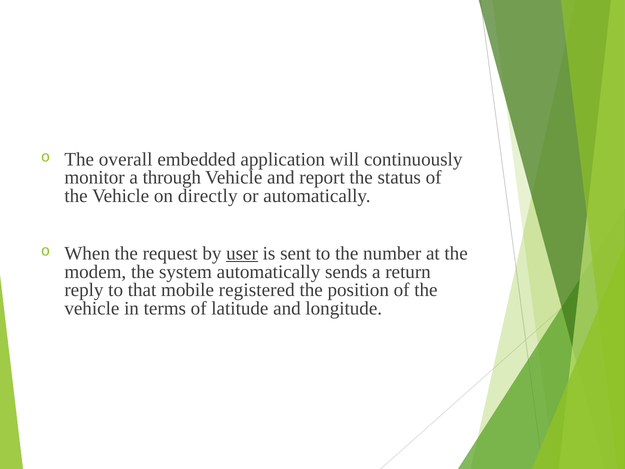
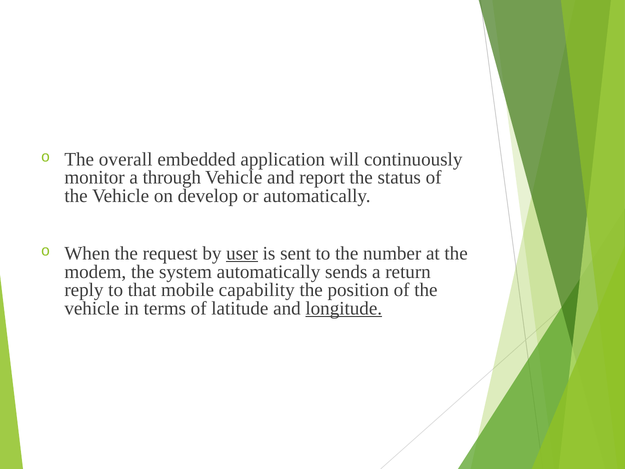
directly: directly -> develop
registered: registered -> capability
longitude underline: none -> present
